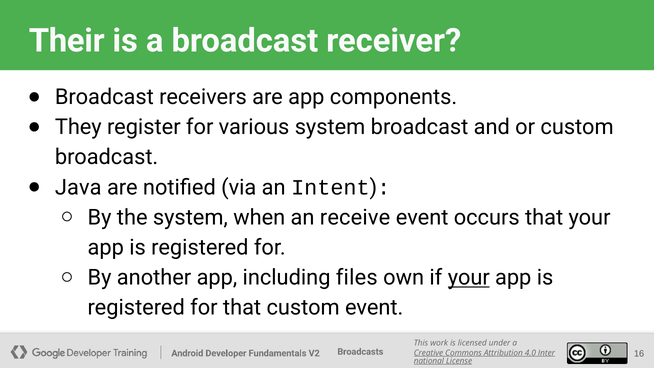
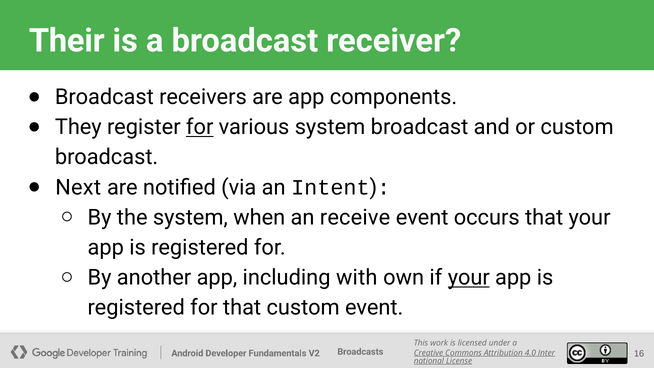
for at (200, 127) underline: none -> present
Java: Java -> Next
files: files -> with
